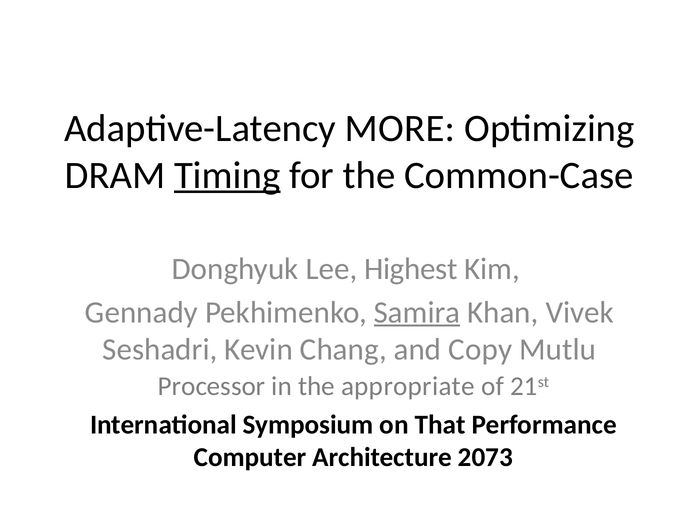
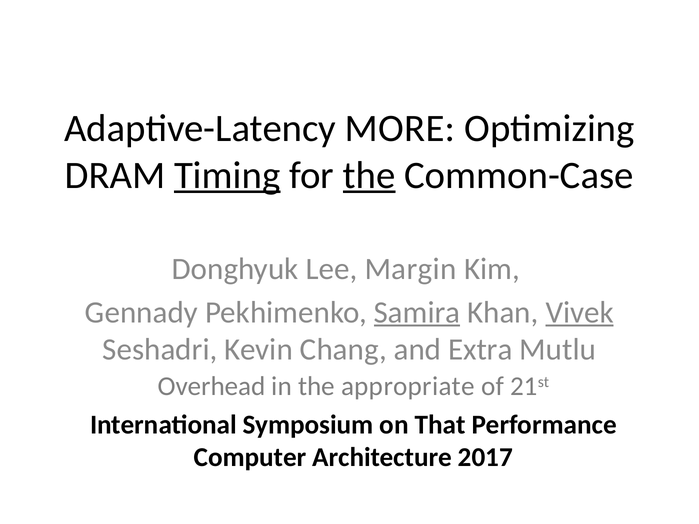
the at (369, 175) underline: none -> present
Highest: Highest -> Margin
Vivek underline: none -> present
Copy: Copy -> Extra
Processor: Processor -> Overhead
2073: 2073 -> 2017
